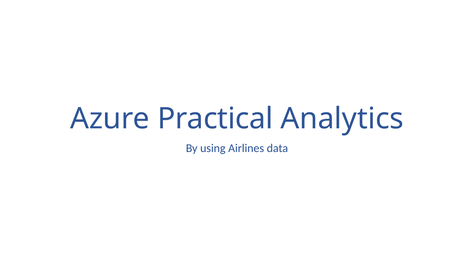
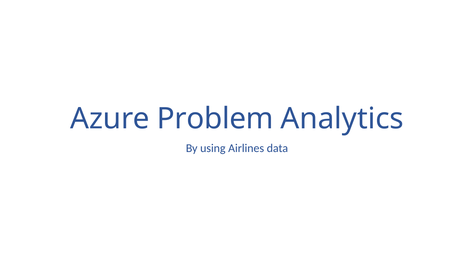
Practical: Practical -> Problem
